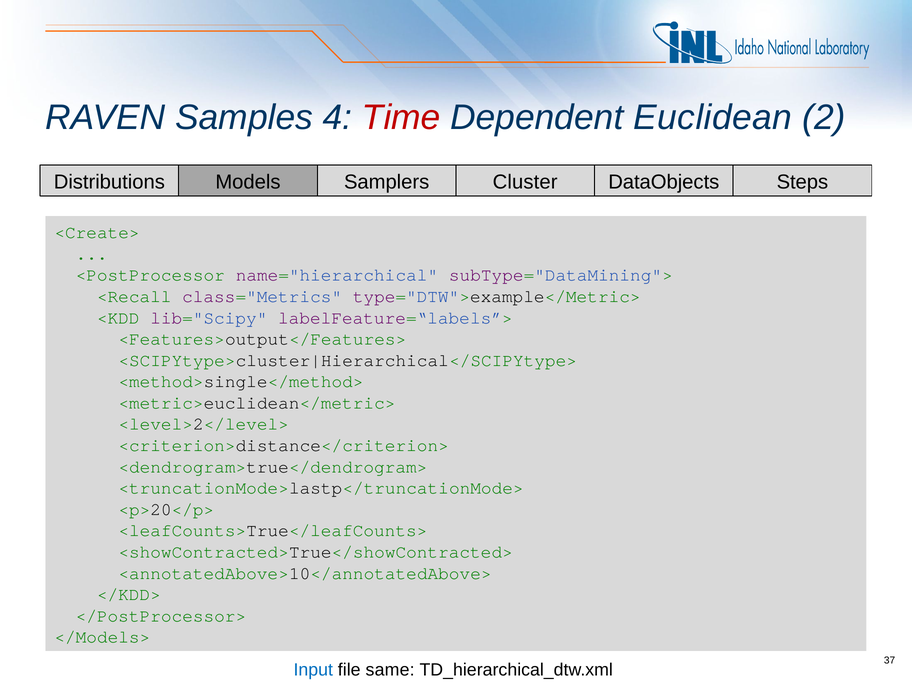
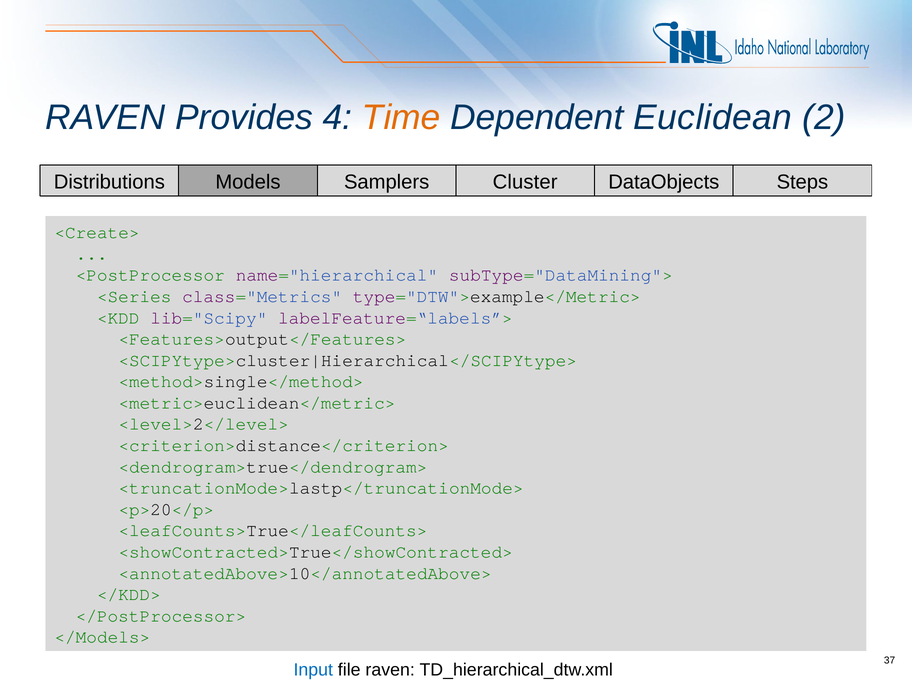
Samples: Samples -> Provides
Time colour: red -> orange
<Recall: <Recall -> <Series
file same: same -> raven
